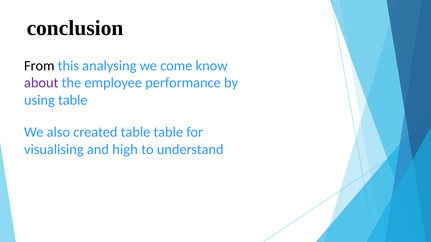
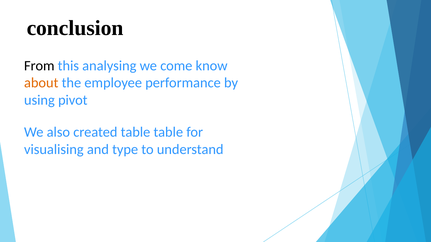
about colour: purple -> orange
using table: table -> pivot
high: high -> type
